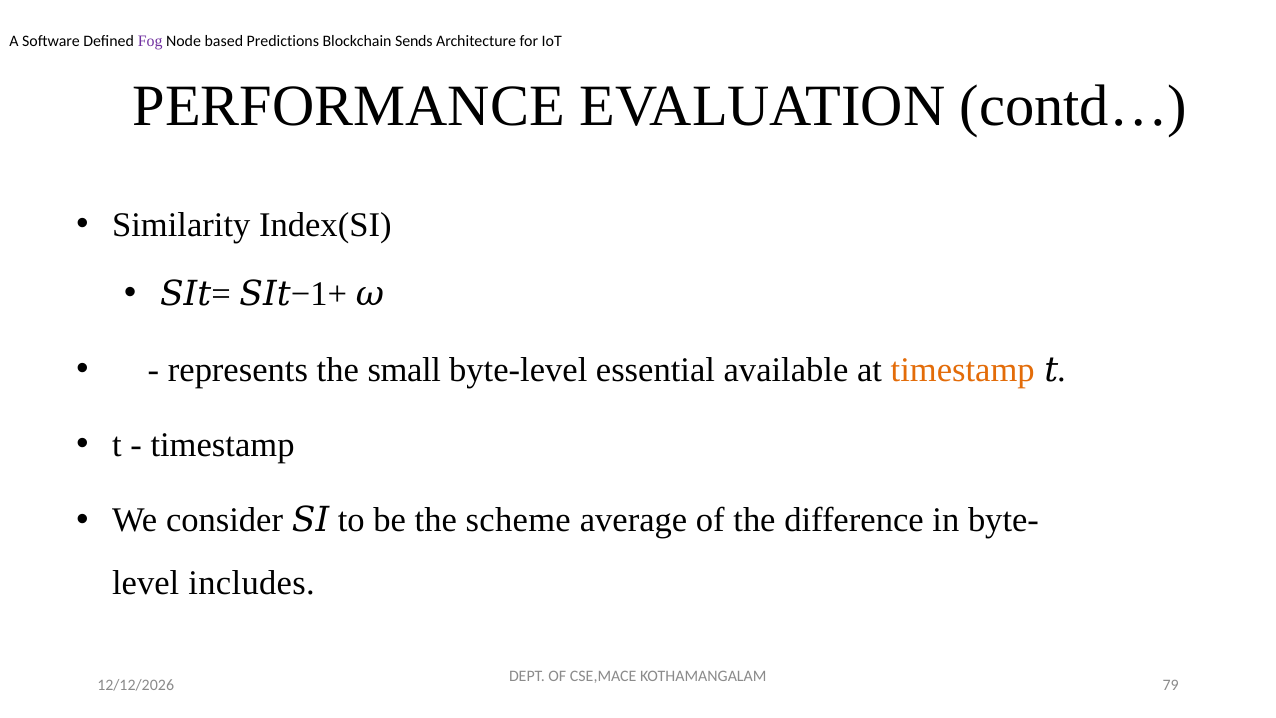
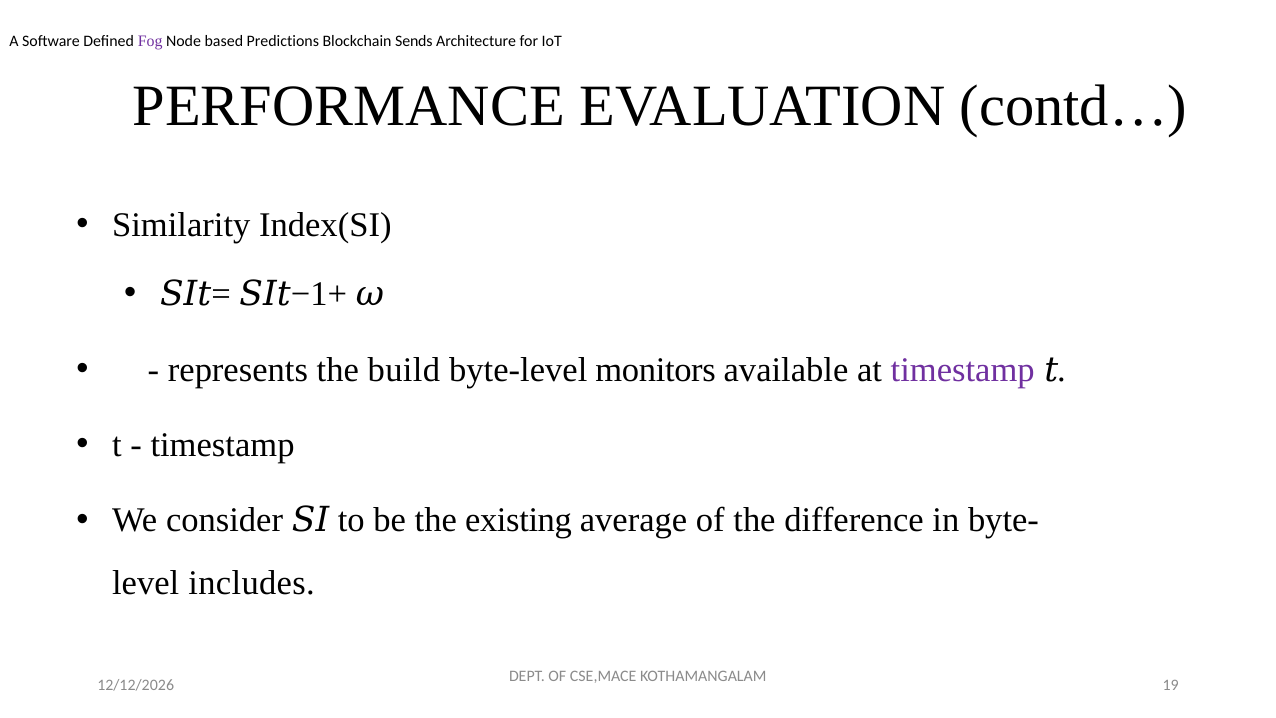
small: small -> build
essential: essential -> monitors
timestamp at (963, 369) colour: orange -> purple
scheme: scheme -> existing
79: 79 -> 19
